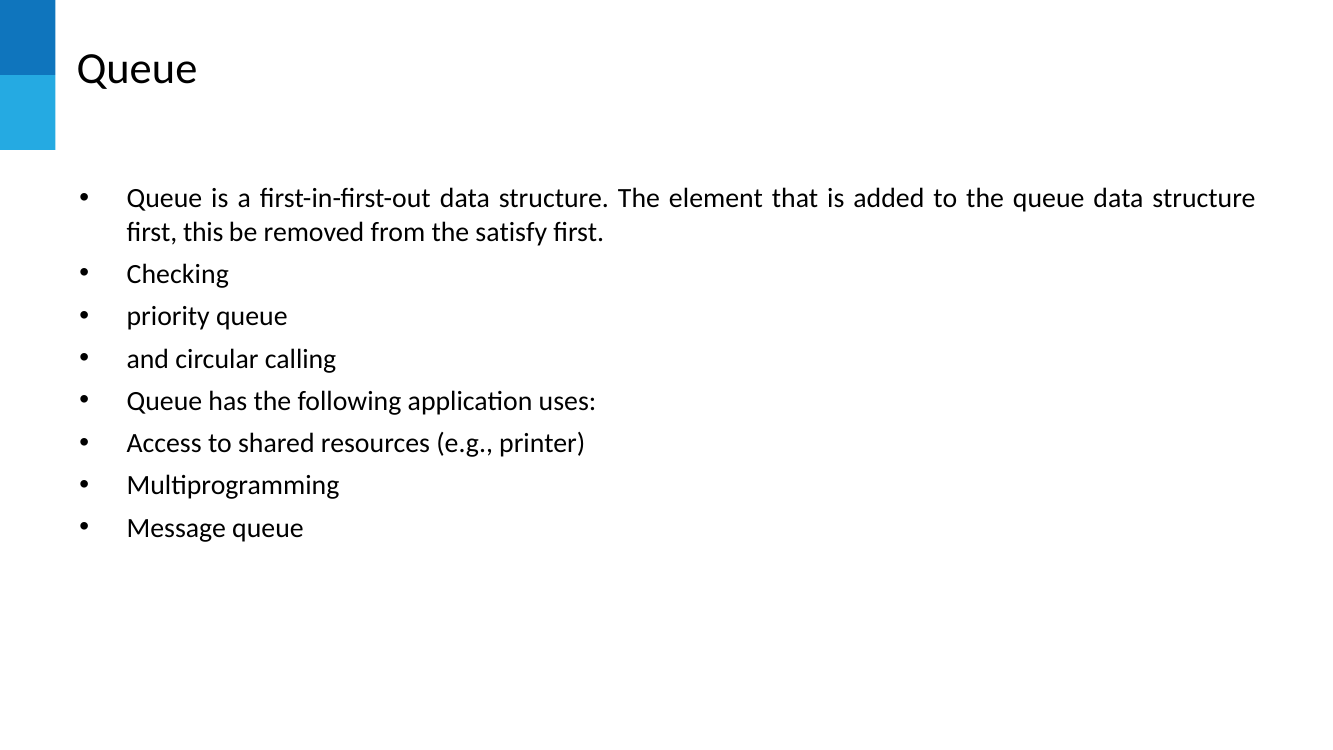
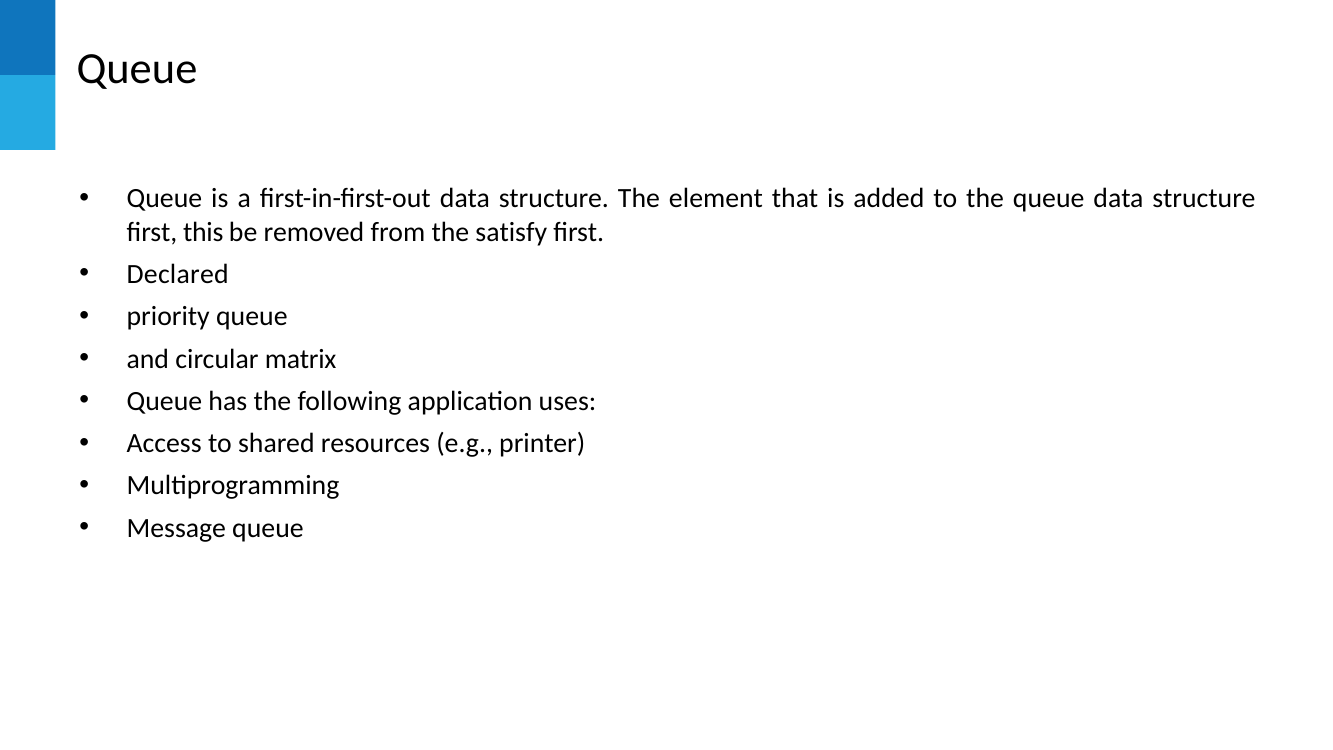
Checking: Checking -> Declared
calling: calling -> matrix
